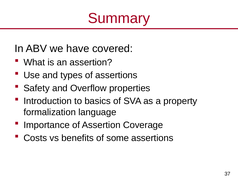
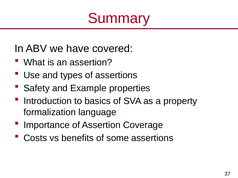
Overflow: Overflow -> Example
